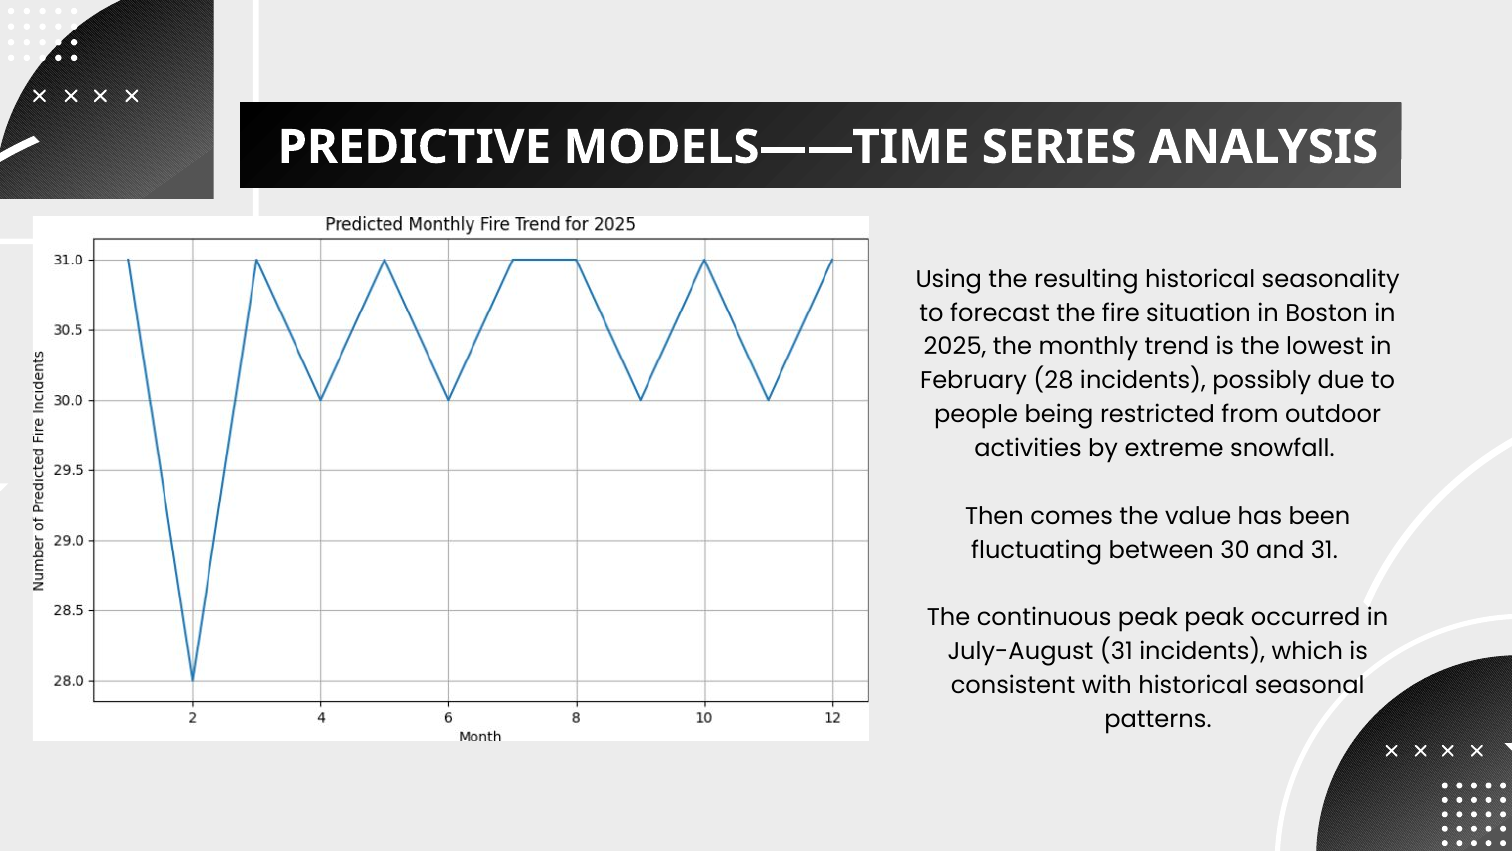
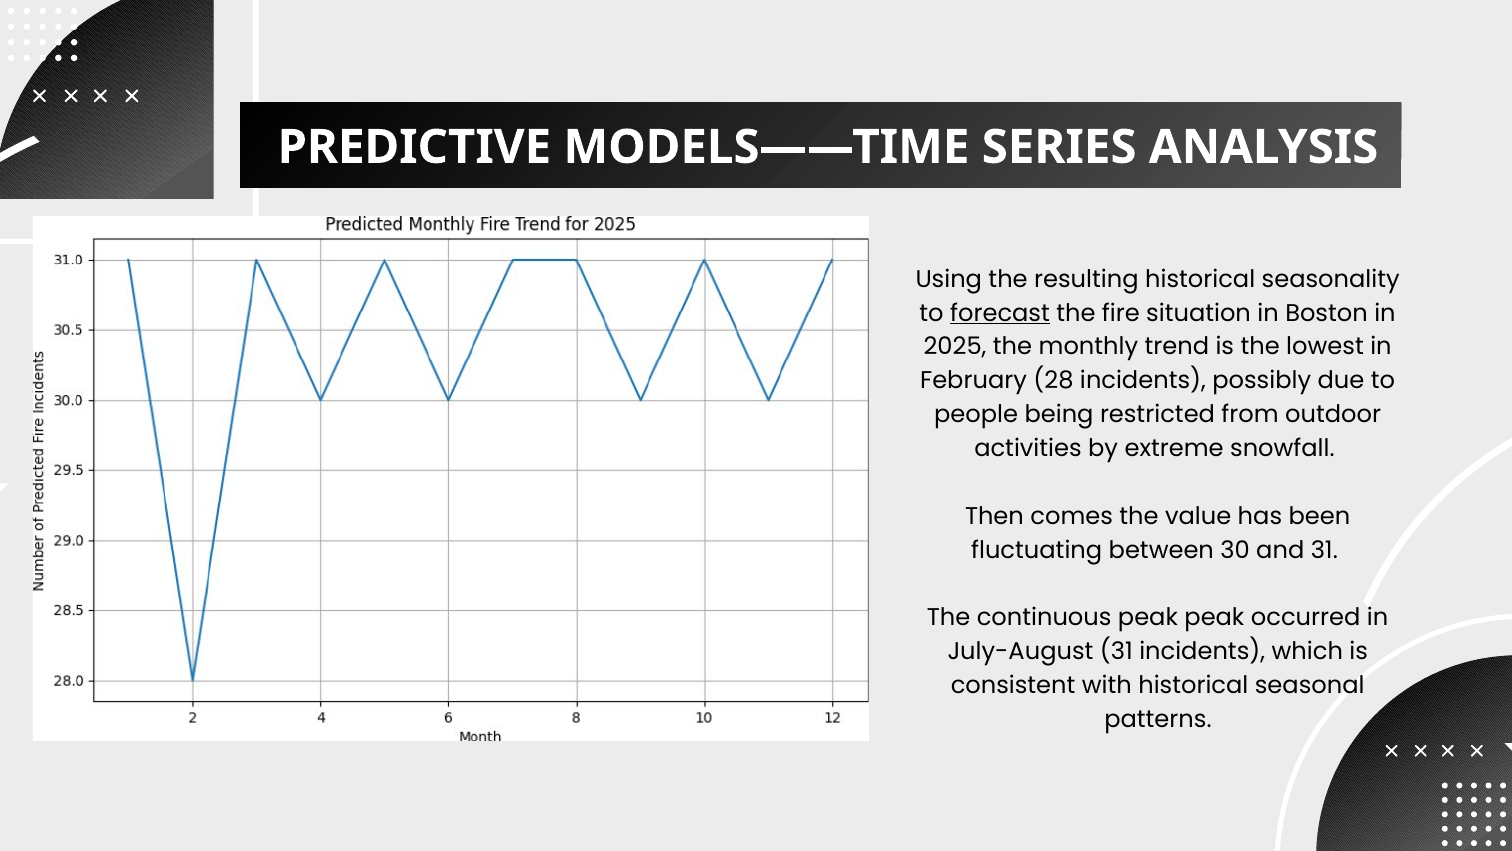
forecast underline: none -> present
